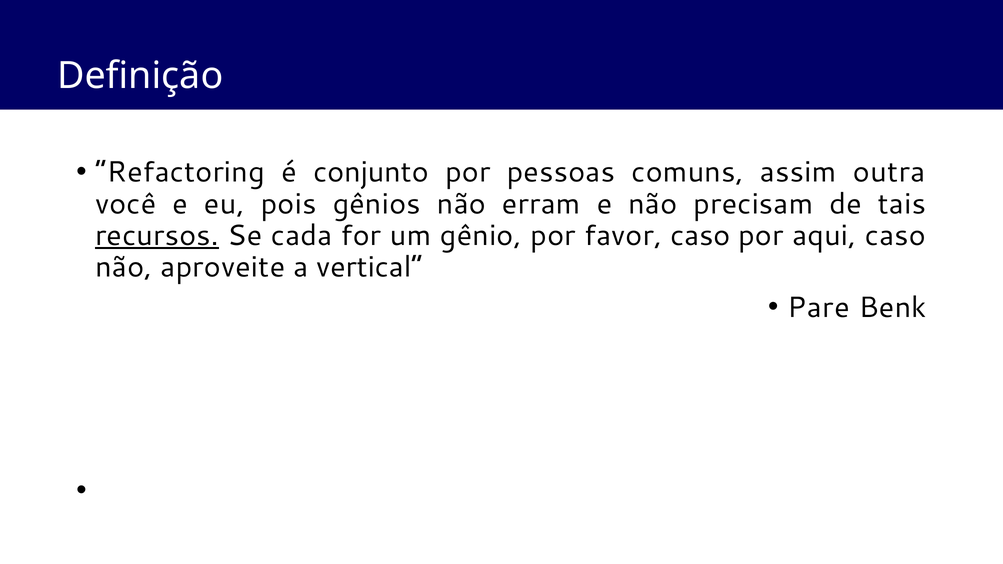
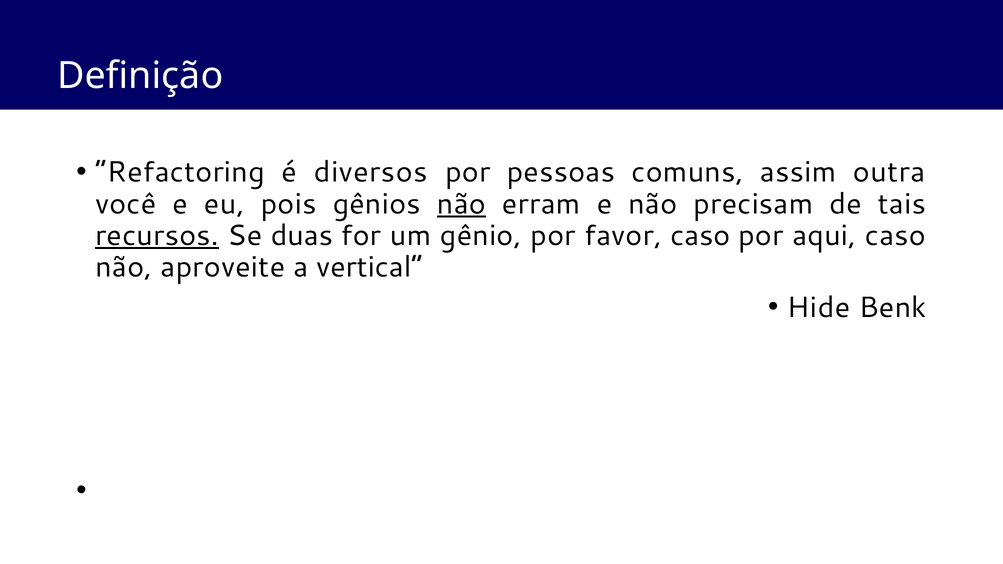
conjunto: conjunto -> diversos
não at (461, 204) underline: none -> present
cada: cada -> duas
Pare: Pare -> Hide
